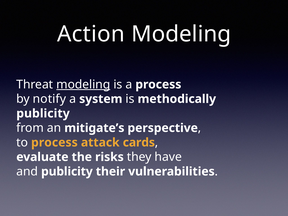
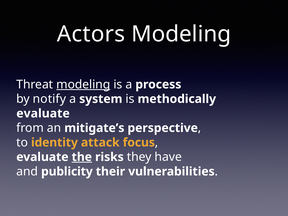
Action: Action -> Actors
publicity at (43, 113): publicity -> evaluate
to process: process -> identity
cards: cards -> focus
the underline: none -> present
